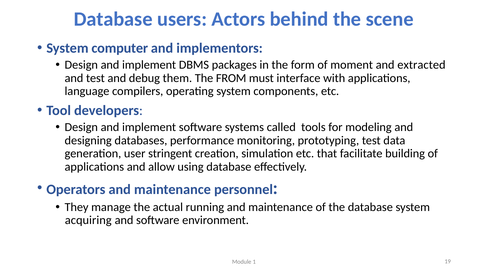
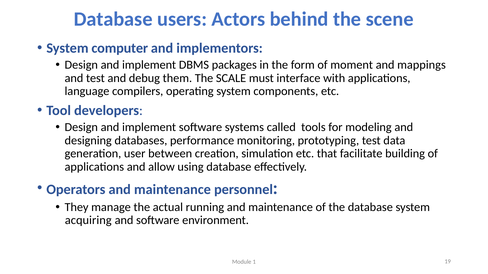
extracted: extracted -> mappings
FROM: FROM -> SCALE
stringent: stringent -> between
